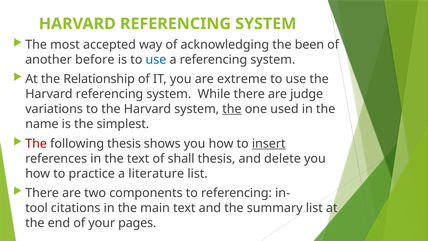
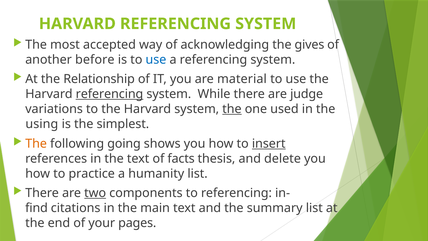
been: been -> gives
extreme: extreme -> material
referencing at (110, 94) underline: none -> present
name: name -> using
The at (36, 143) colour: red -> orange
following thesis: thesis -> going
shall: shall -> facts
literature: literature -> humanity
two underline: none -> present
tool: tool -> find
